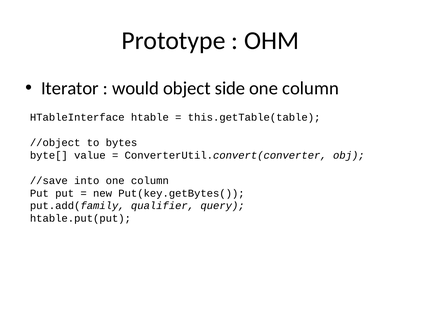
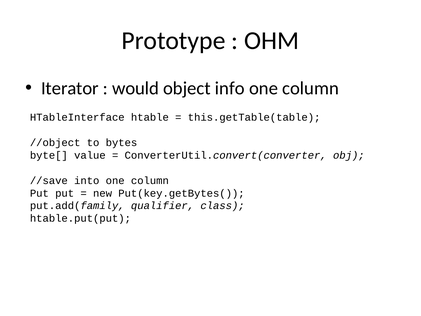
side: side -> info
query: query -> class
